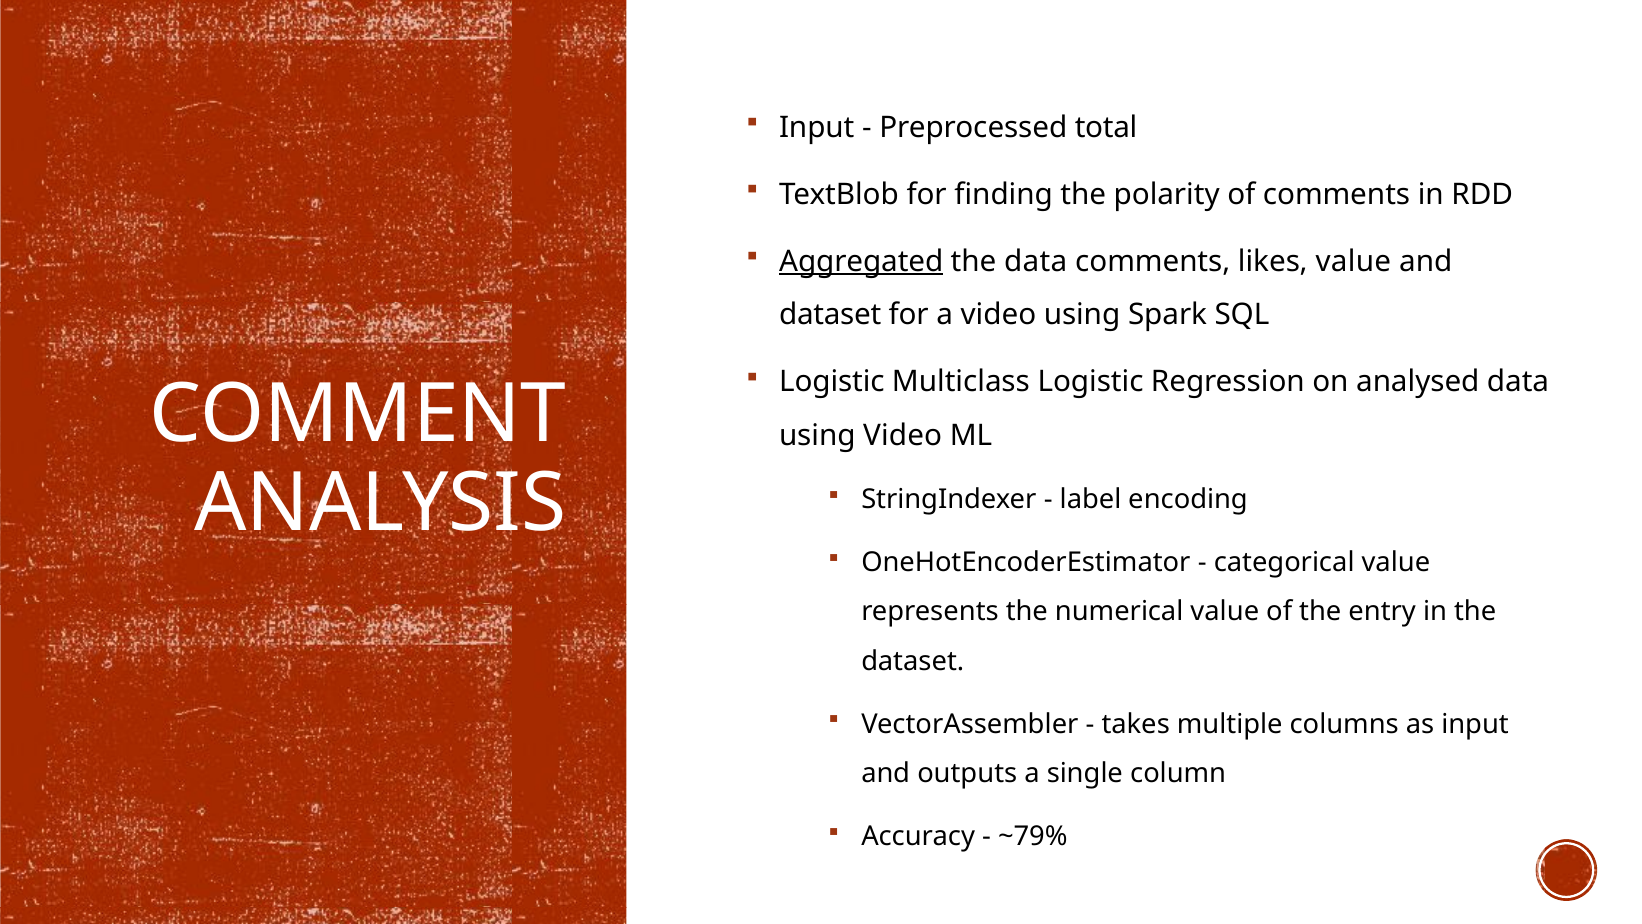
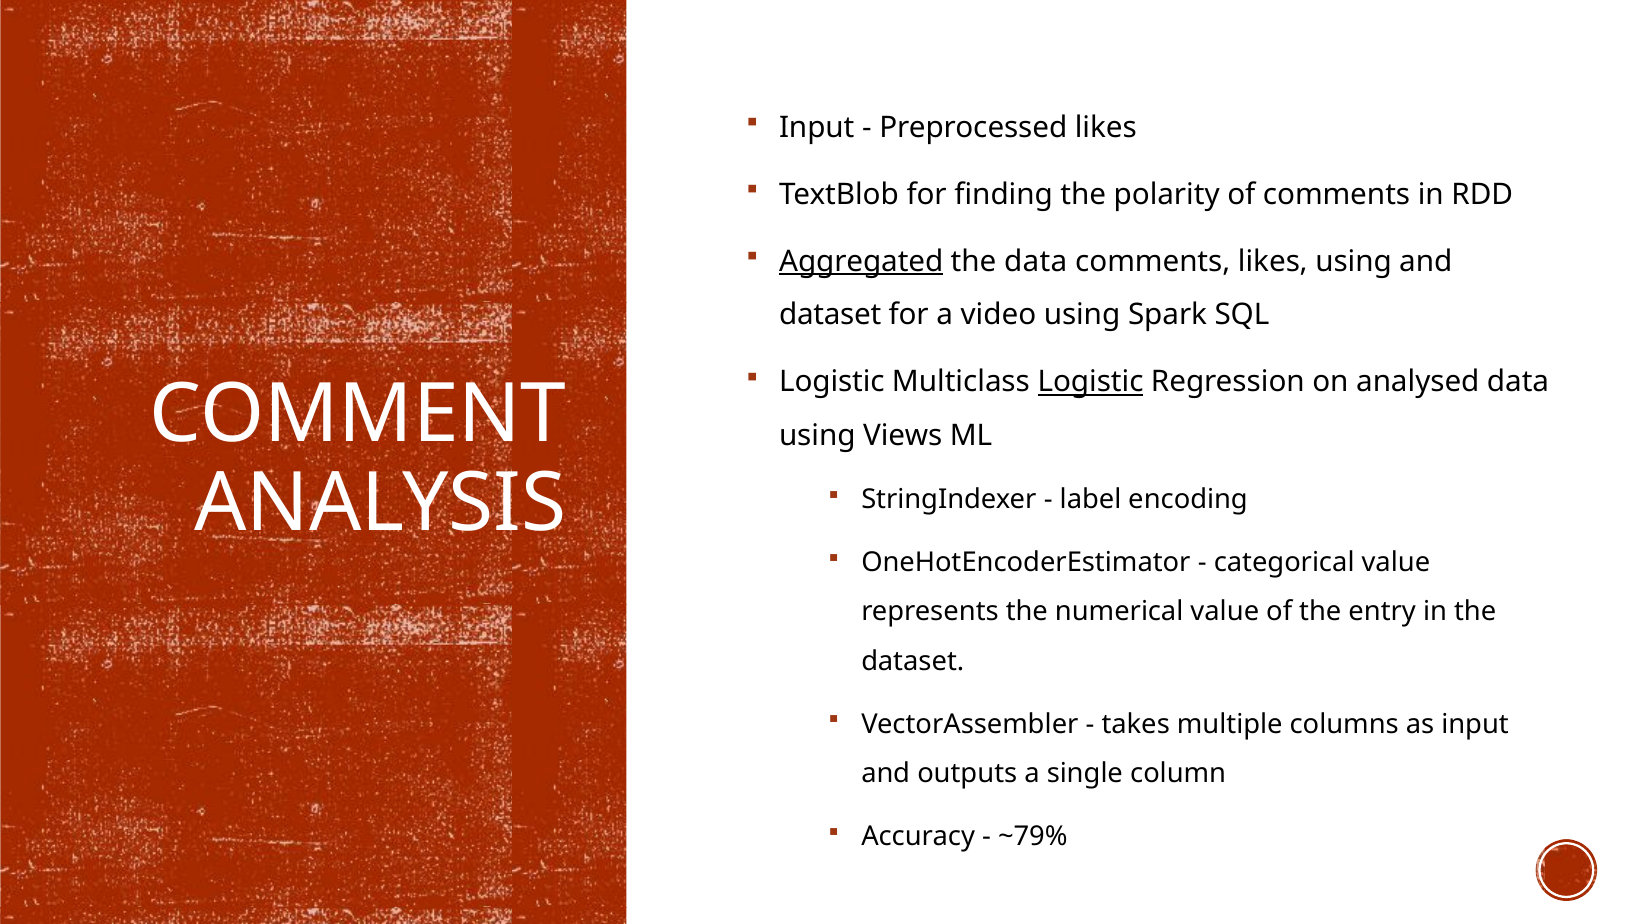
Preprocessed total: total -> likes
likes value: value -> using
Logistic at (1091, 382) underline: none -> present
using Video: Video -> Views
